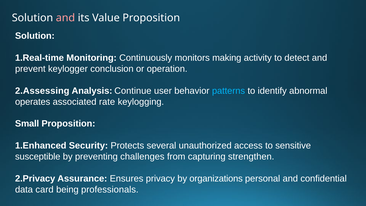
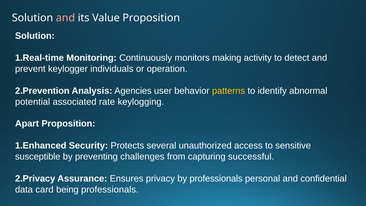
conclusion: conclusion -> individuals
2.Assessing: 2.Assessing -> 2.Prevention
Continue: Continue -> Agencies
patterns colour: light blue -> yellow
operates: operates -> potential
Small: Small -> Apart
strengthen: strengthen -> successful
by organizations: organizations -> professionals
